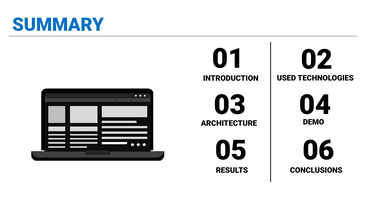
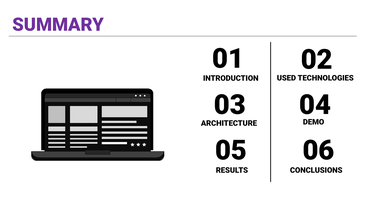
SUMMARY colour: blue -> purple
